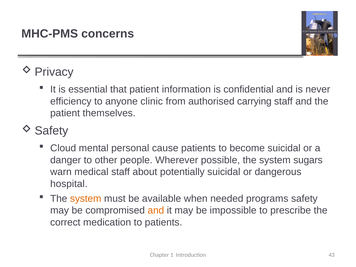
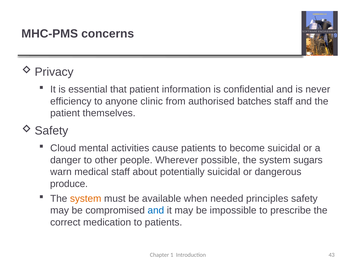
carrying: carrying -> batches
personal: personal -> activities
hospital: hospital -> produce
programs: programs -> principles
and at (156, 210) colour: orange -> blue
